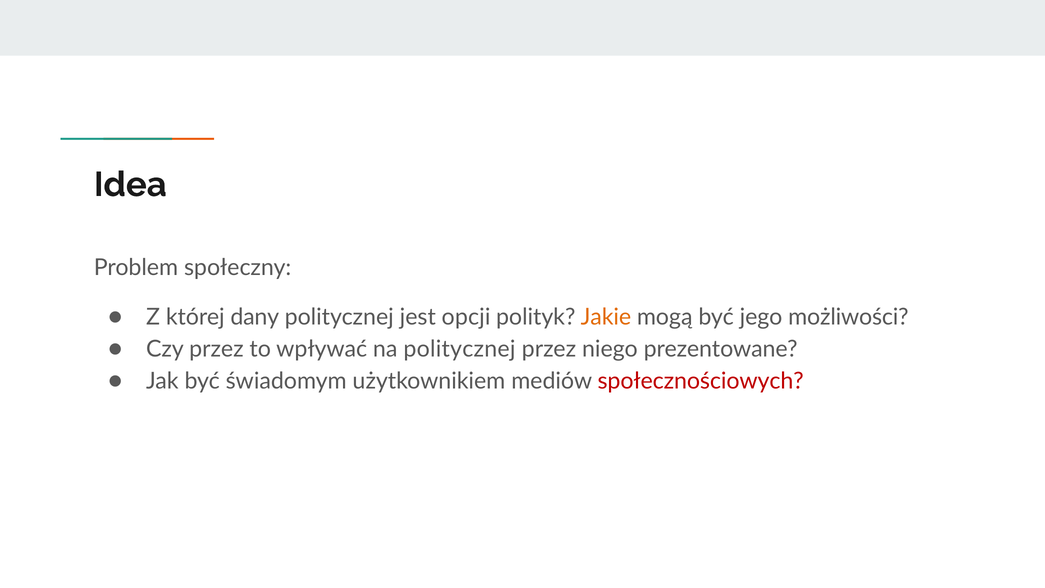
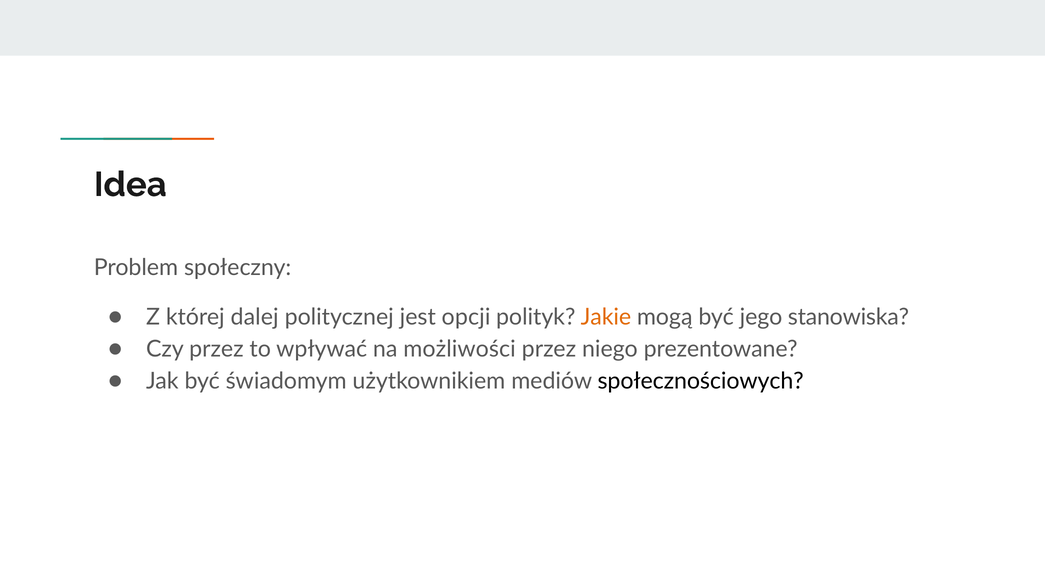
dany: dany -> dalej
możliwości: możliwości -> stanowiska
na politycznej: politycznej -> możliwości
społecznościowych colour: red -> black
